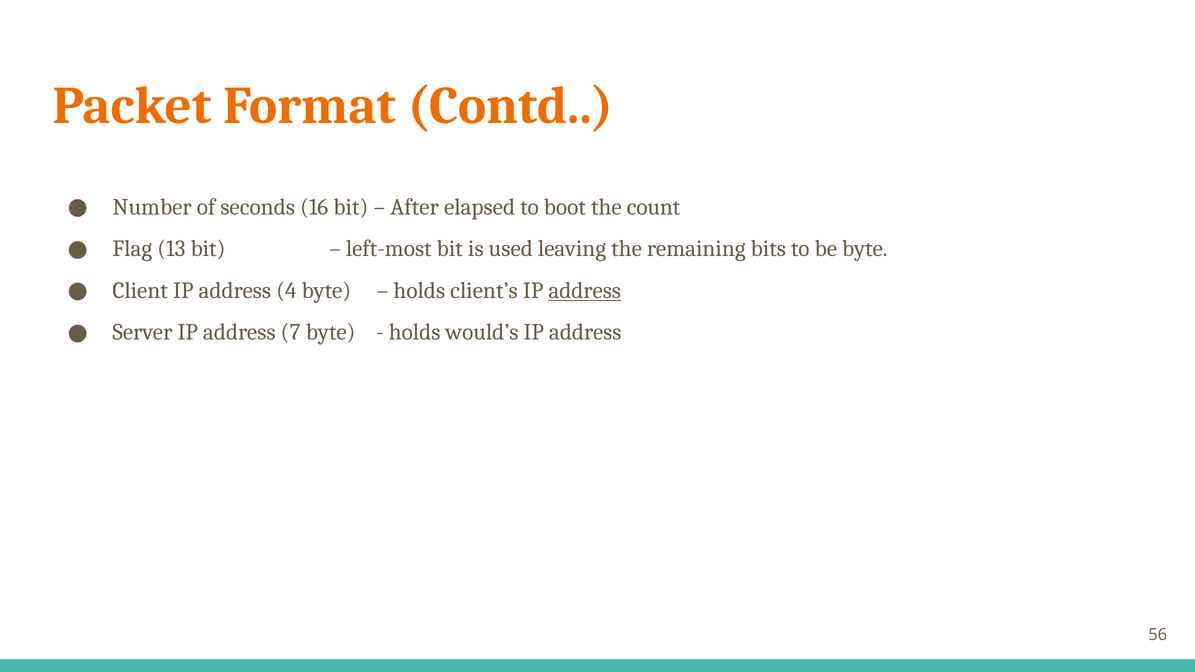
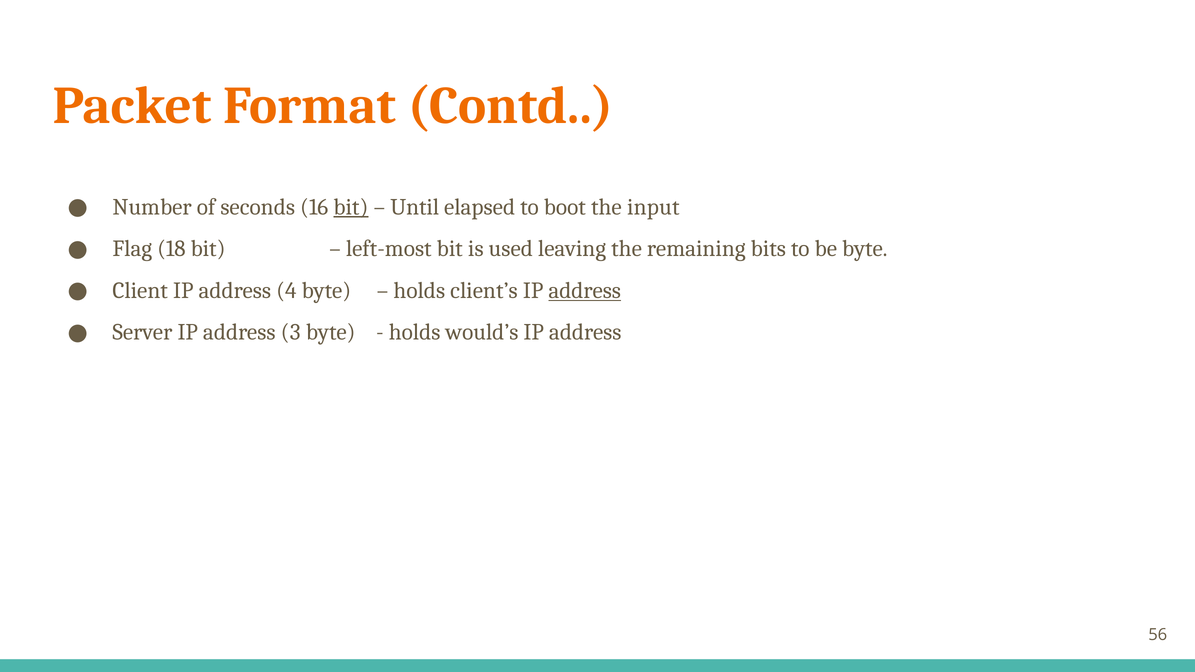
bit at (351, 207) underline: none -> present
After: After -> Until
count: count -> input
13: 13 -> 18
7: 7 -> 3
